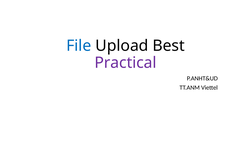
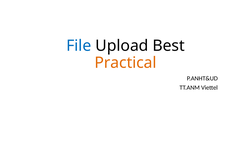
Practical colour: purple -> orange
